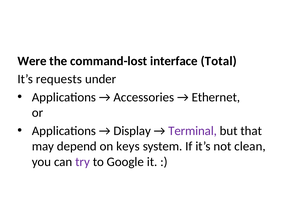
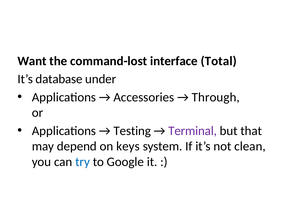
Were: Were -> Want
requests: requests -> database
Ethernet: Ethernet -> Through
Display: Display -> Testing
try colour: purple -> blue
